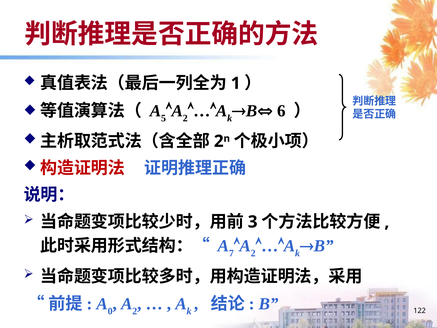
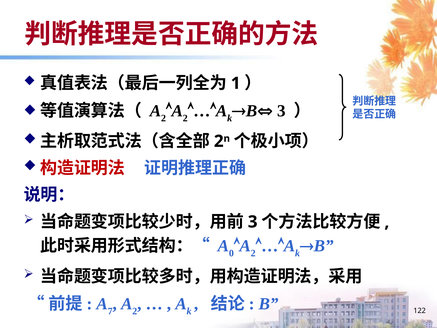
5 at (164, 118): 5 -> 2
6 at (281, 111): 6 -> 3
7: 7 -> 0
0: 0 -> 7
